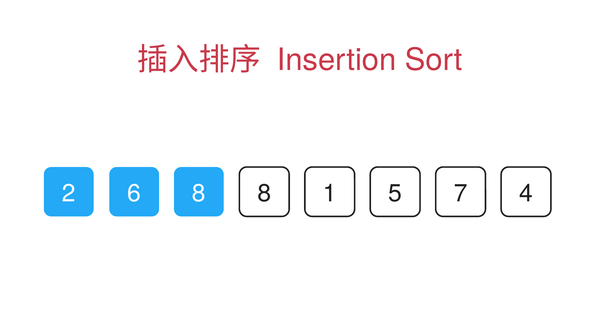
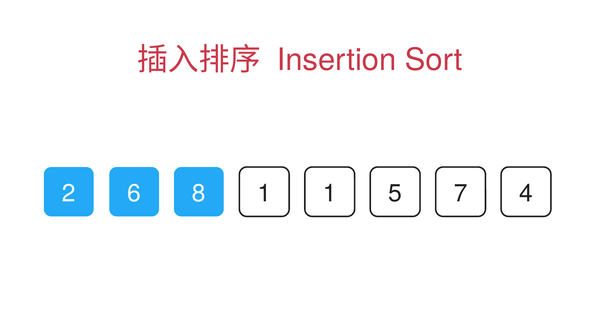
2 8: 8 -> 1
